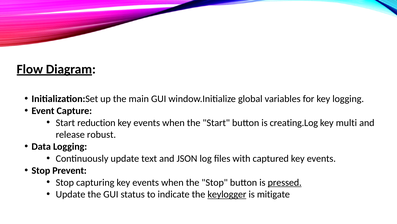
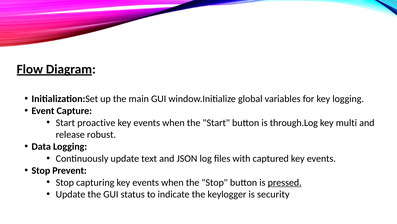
reduction: reduction -> proactive
creating.Log: creating.Log -> through.Log
keylogger underline: present -> none
mitigate: mitigate -> security
